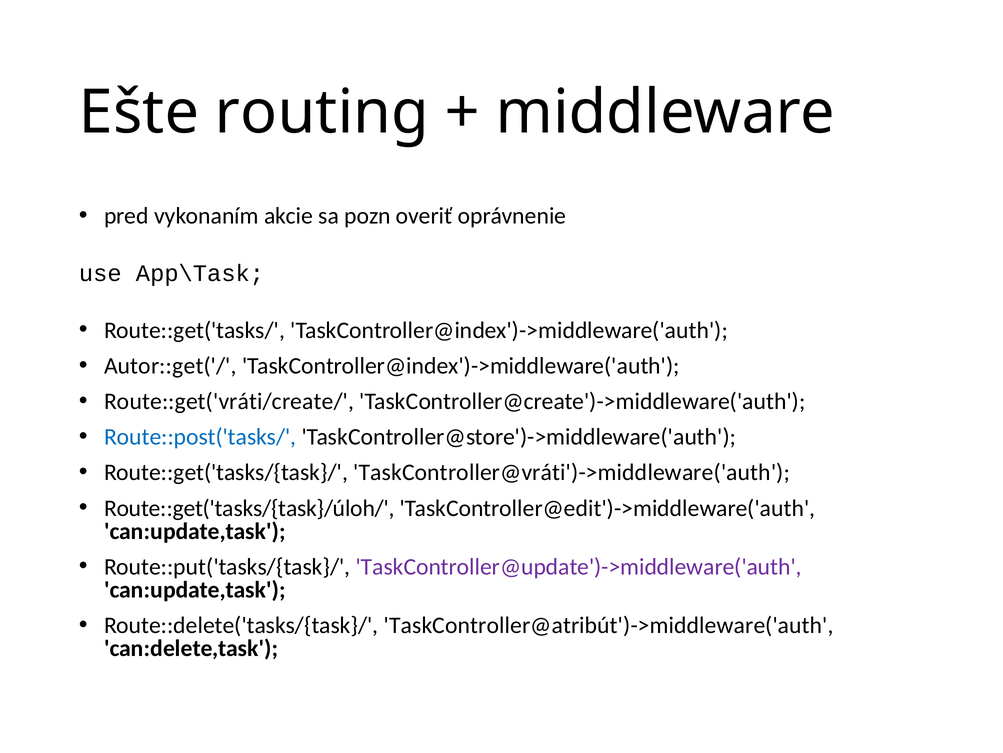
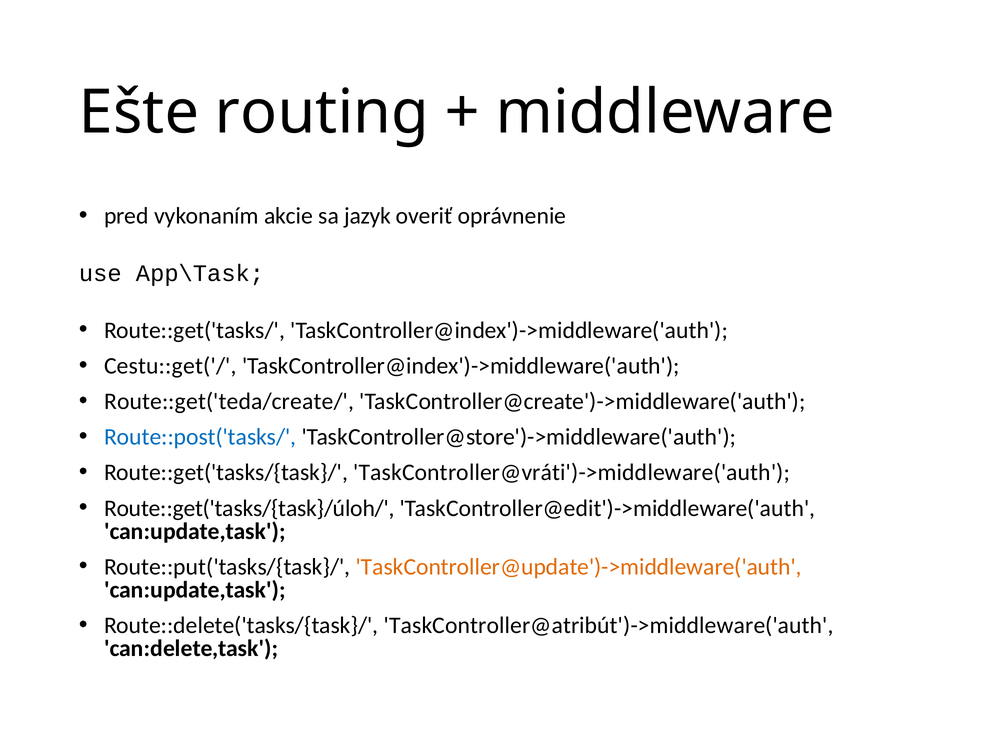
pozn: pozn -> jazyk
Autor::get('/: Autor::get('/ -> Cestu::get('/
Route::get('vráti/create/: Route::get('vráti/create/ -> Route::get('teda/create/
TaskController@update')->middleware('auth colour: purple -> orange
